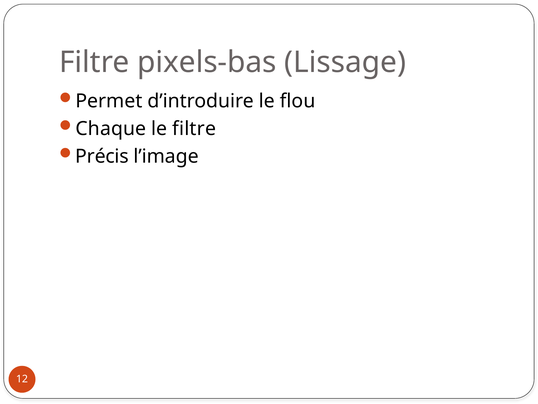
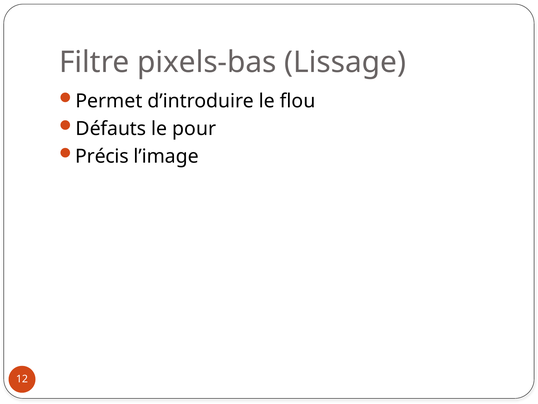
Chaque: Chaque -> Défauts
le filtre: filtre -> pour
